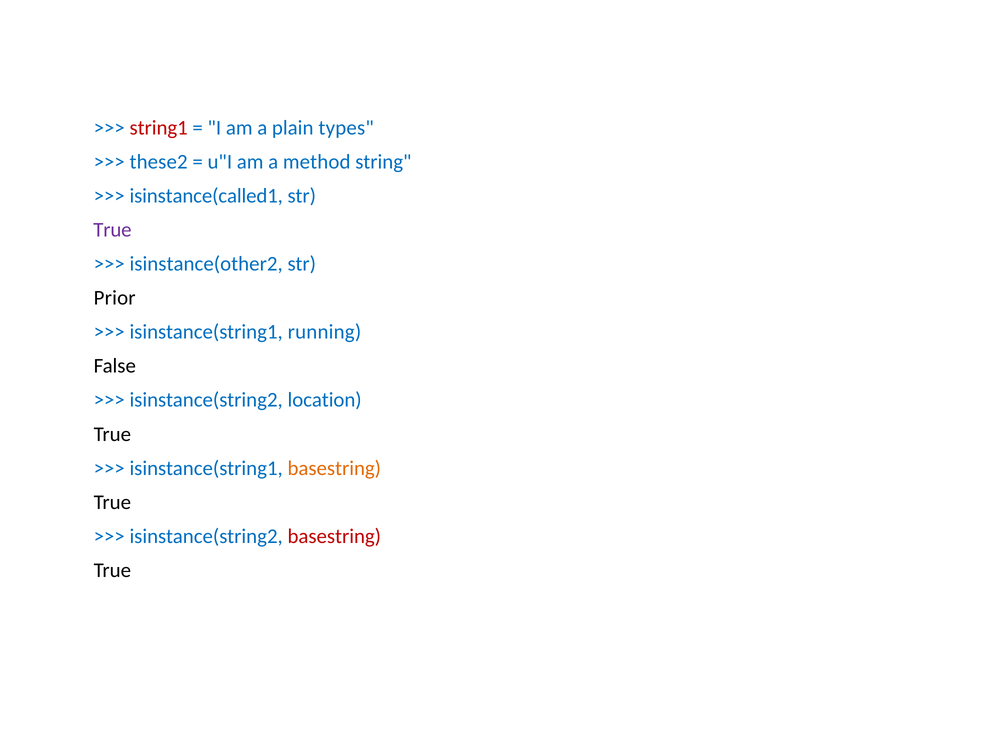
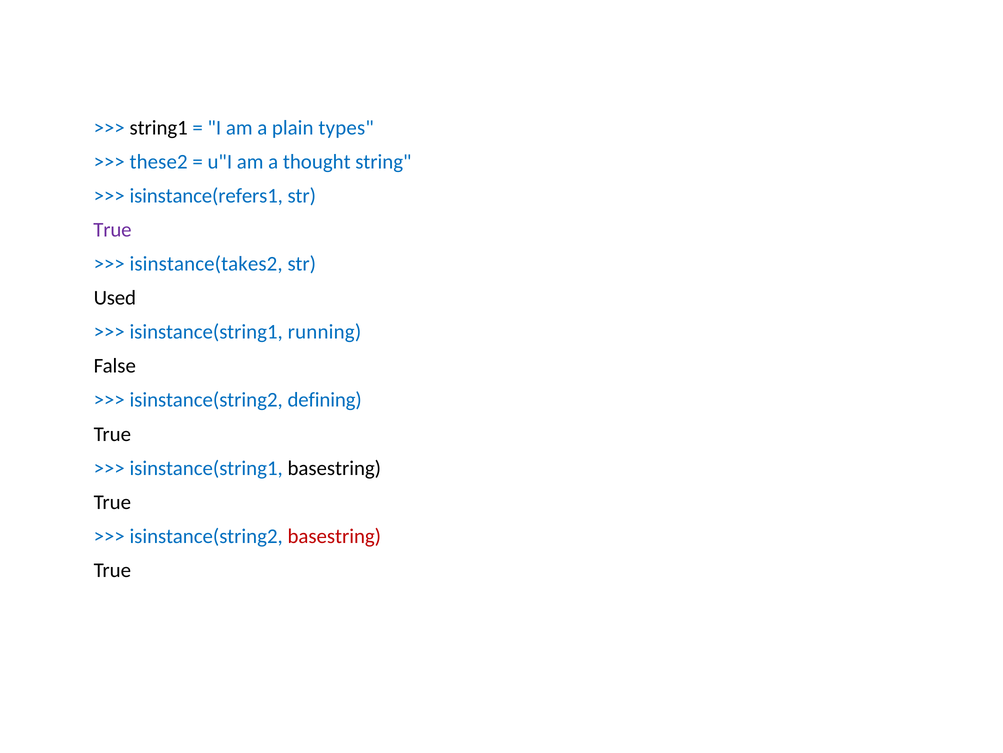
string1 colour: red -> black
method: method -> thought
isinstance(called1: isinstance(called1 -> isinstance(refers1
isinstance(other2: isinstance(other2 -> isinstance(takes2
Prior: Prior -> Used
location: location -> defining
basestring at (334, 468) colour: orange -> black
